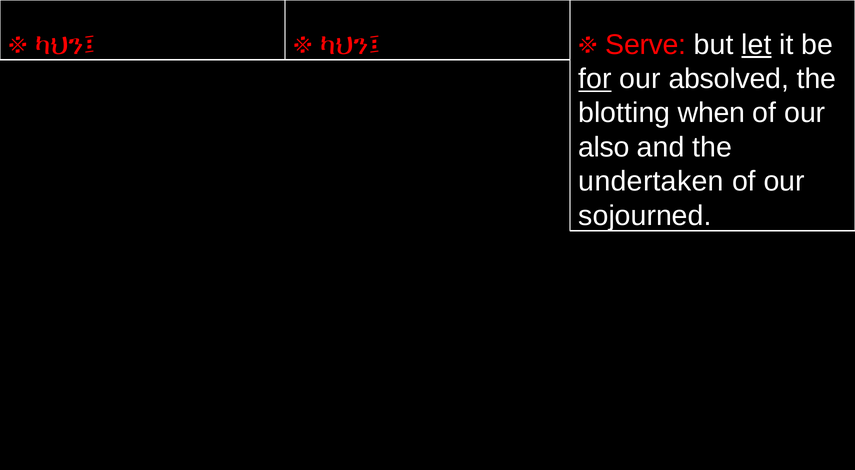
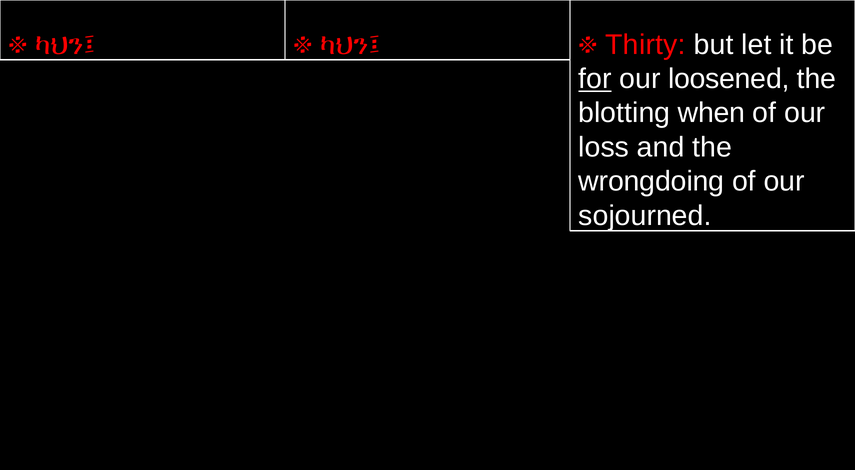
Serve: Serve -> Thirty
let underline: present -> none
absolved: absolved -> loosened
also: also -> loss
undertaken: undertaken -> wrongdoing
